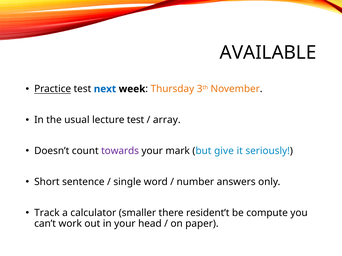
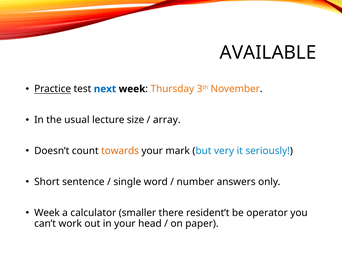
lecture test: test -> size
towards colour: purple -> orange
give: give -> very
Track at (47, 213): Track -> Week
compute: compute -> operator
